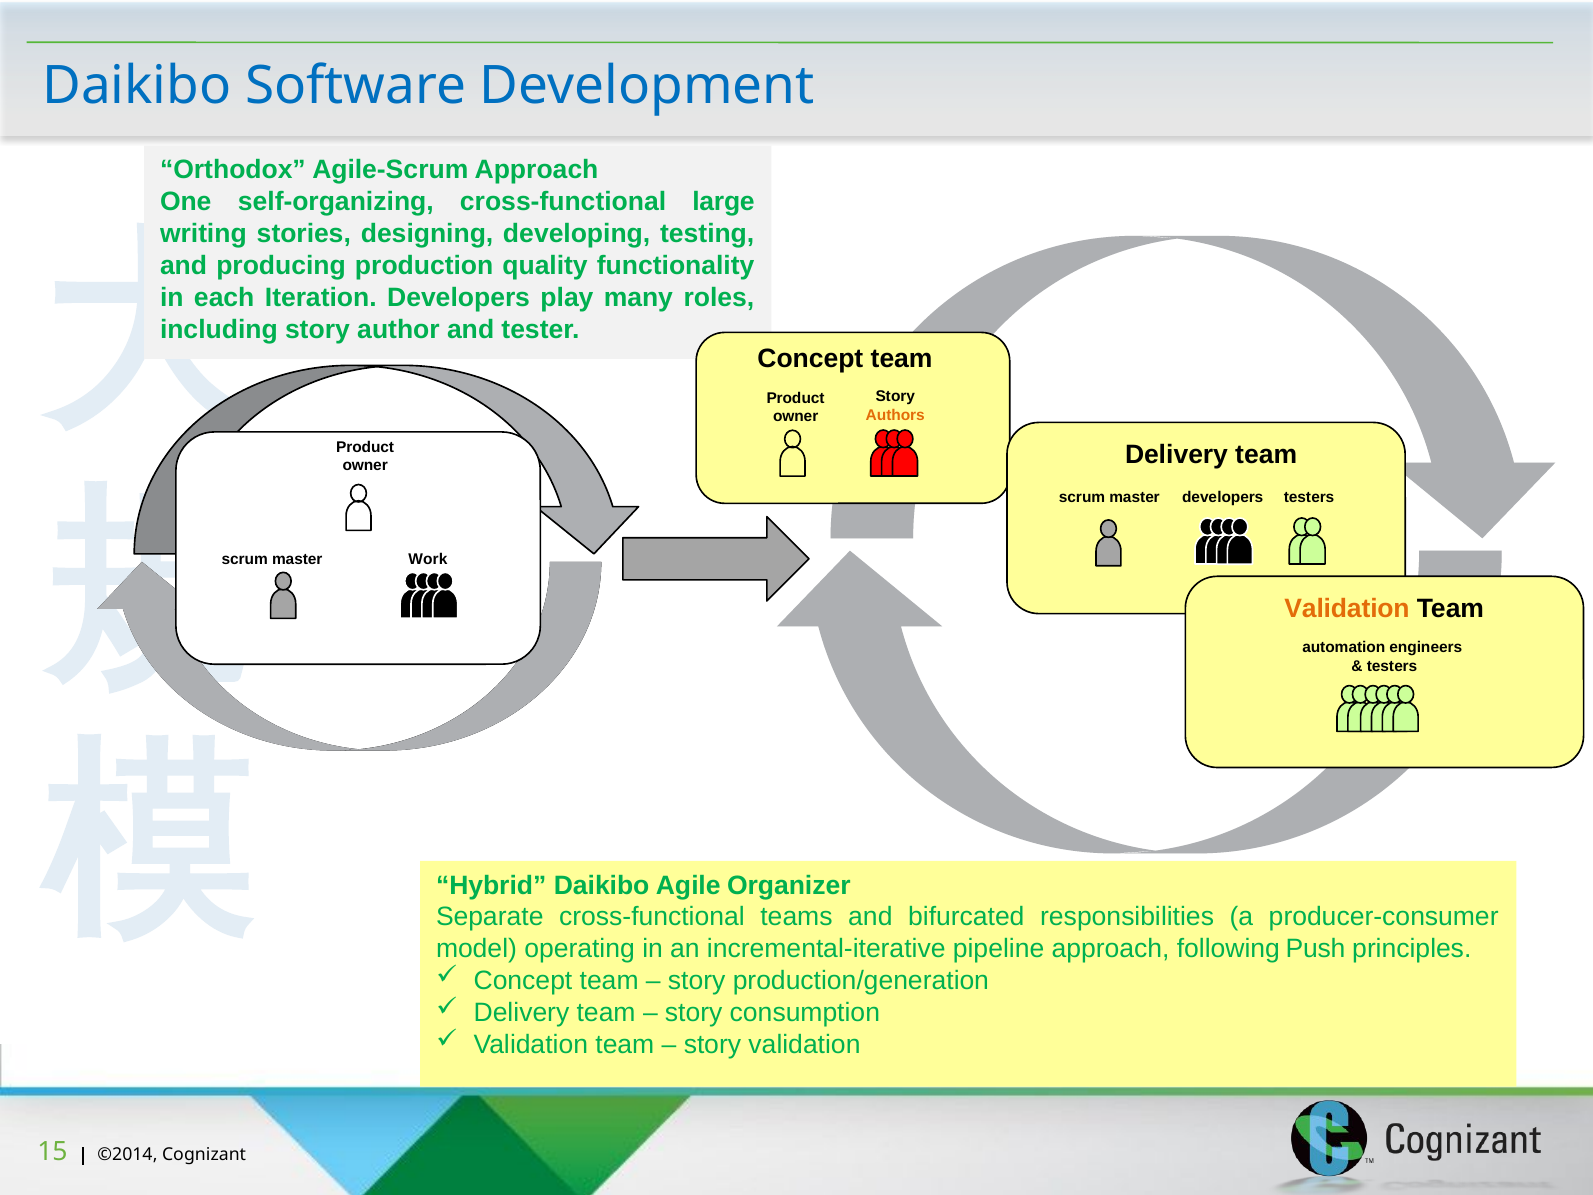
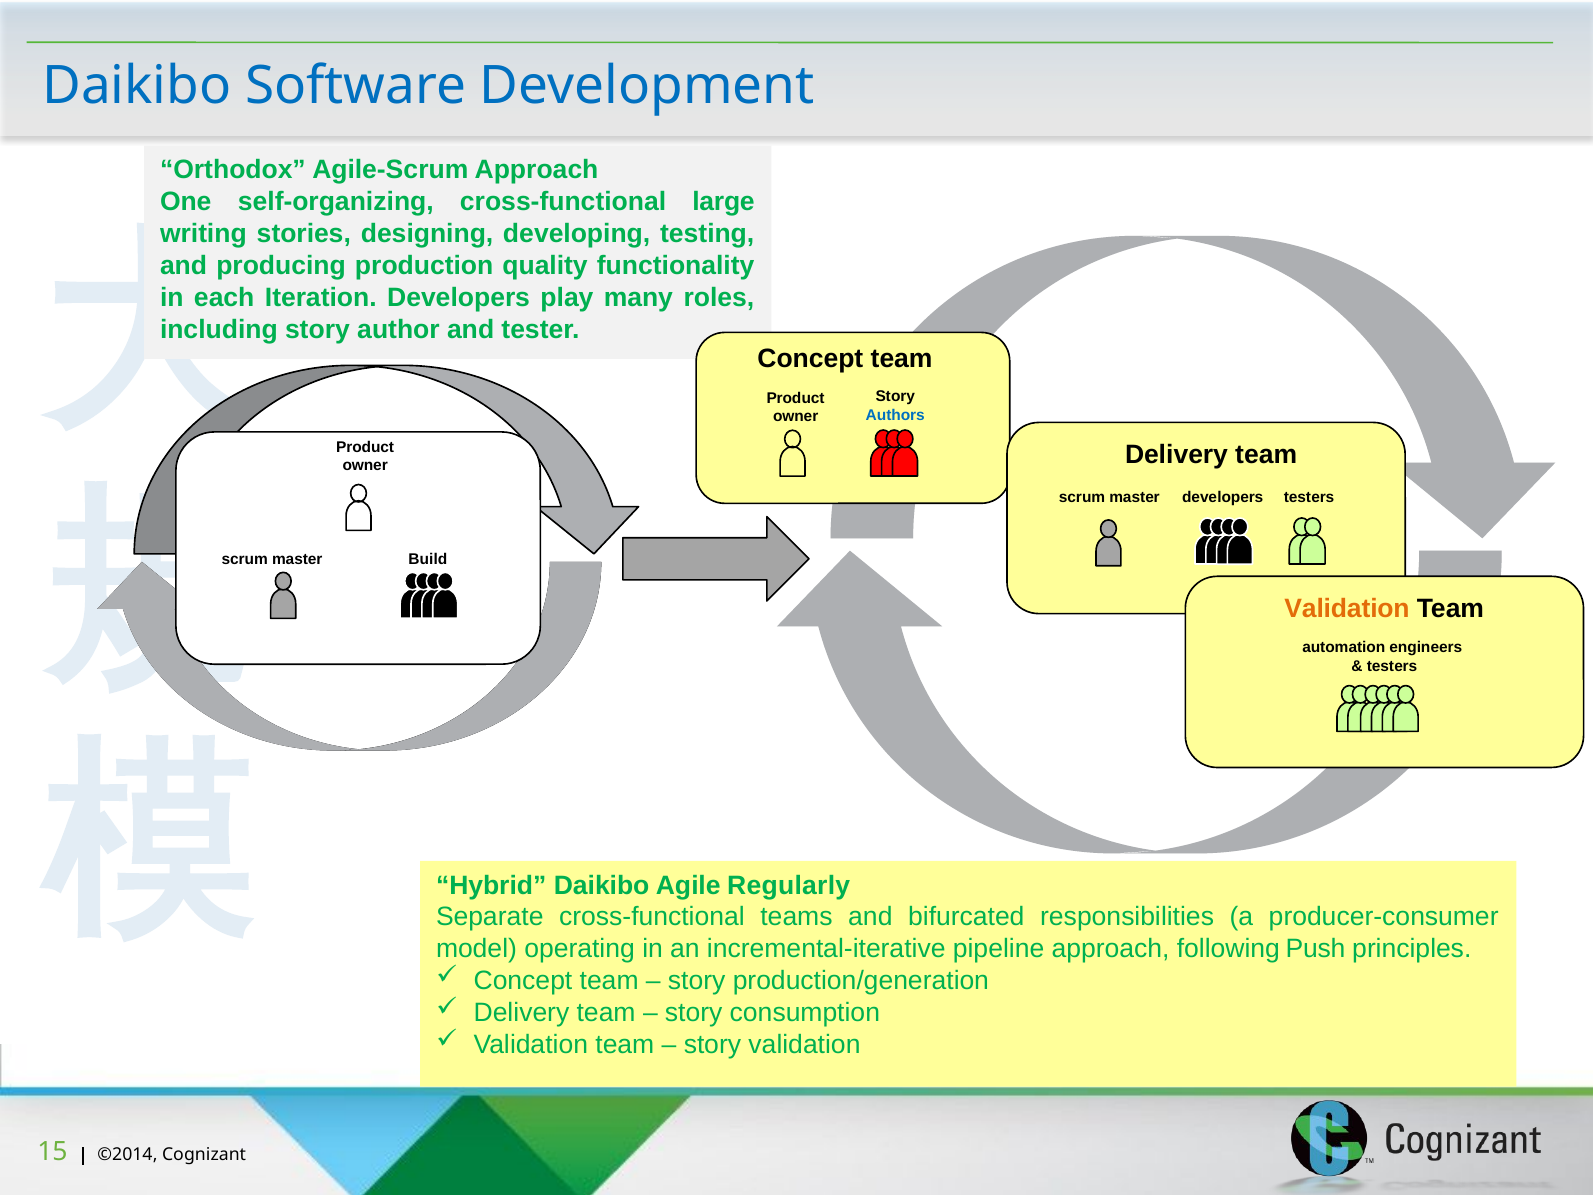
Authors colour: orange -> blue
Work: Work -> Build
Organizer: Organizer -> Regularly
